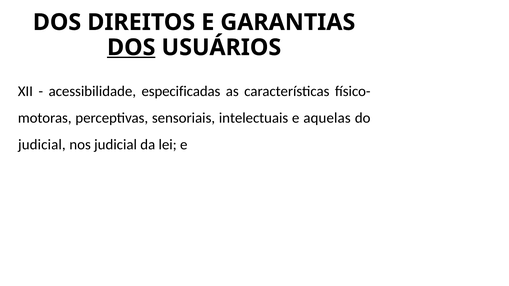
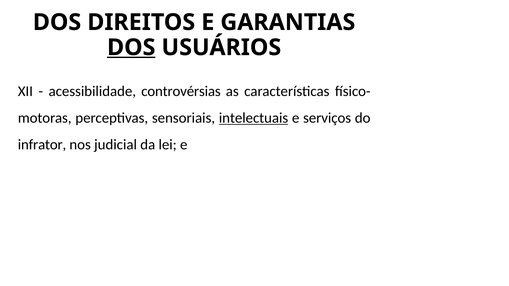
especificadas: especificadas -> controvérsias
intelectuais underline: none -> present
aquelas: aquelas -> serviços
judicial at (42, 145): judicial -> infrator
